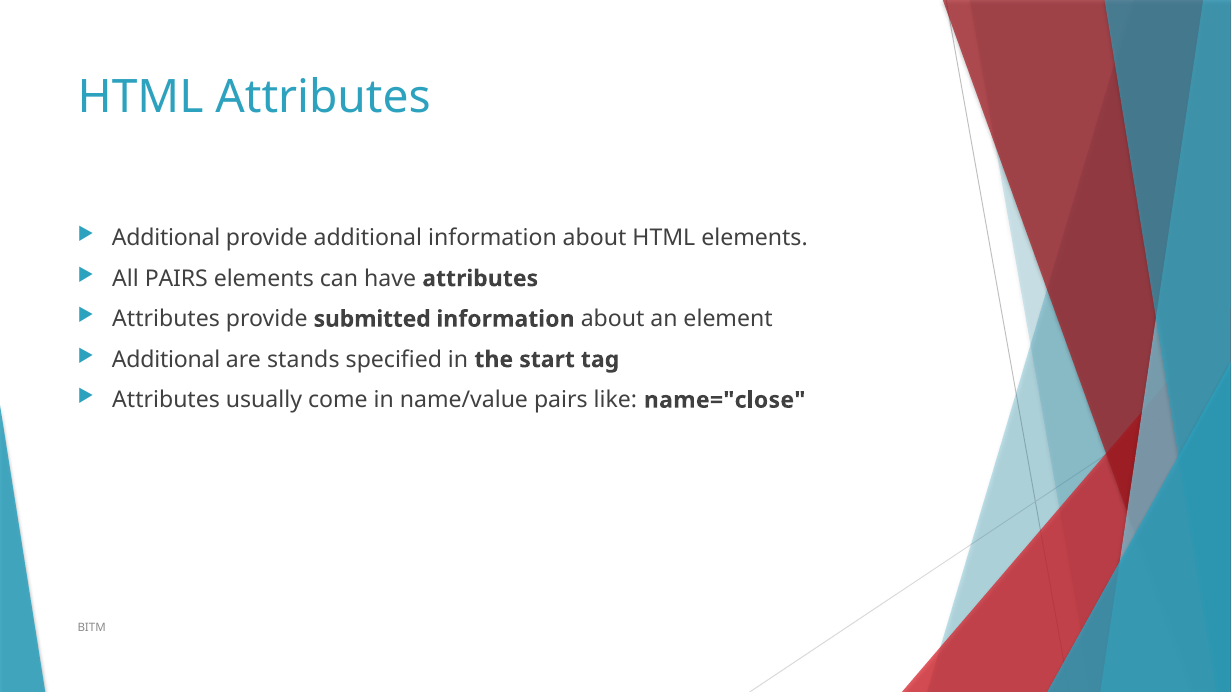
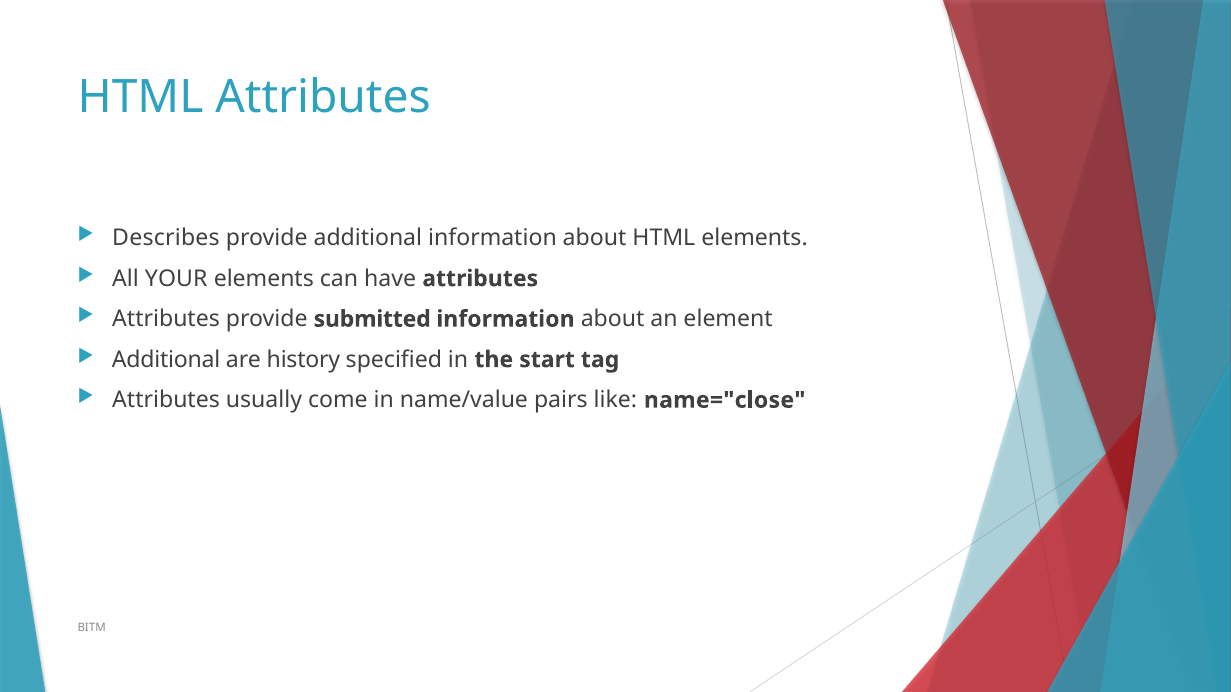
Additional at (166, 238): Additional -> Describes
All PAIRS: PAIRS -> YOUR
stands: stands -> history
